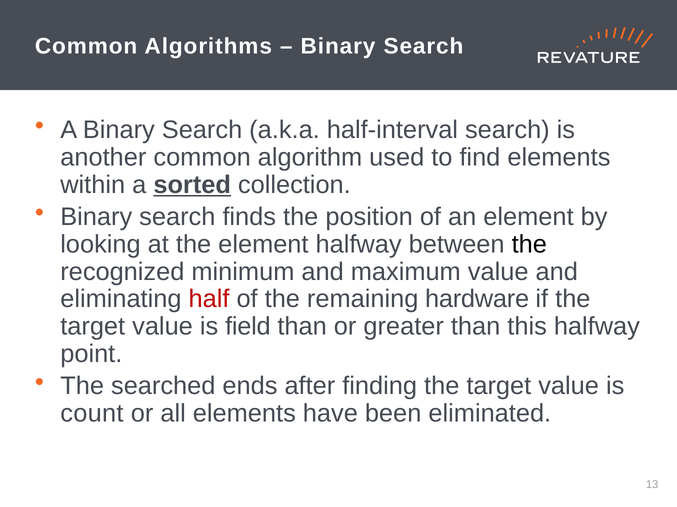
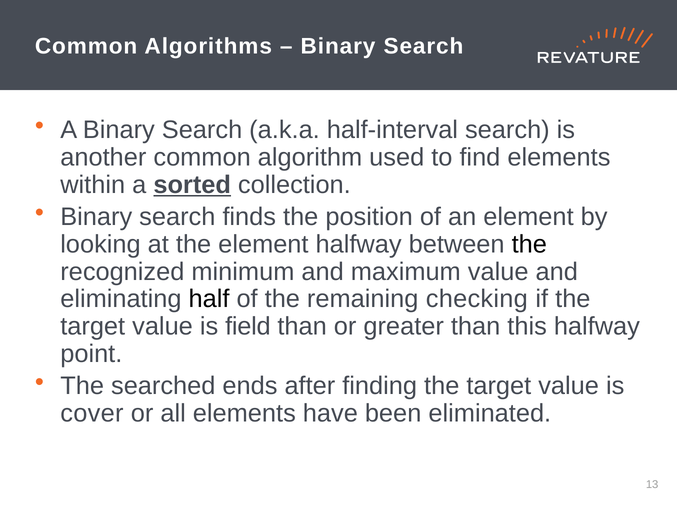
half colour: red -> black
hardware: hardware -> checking
count: count -> cover
